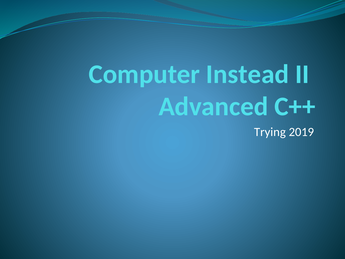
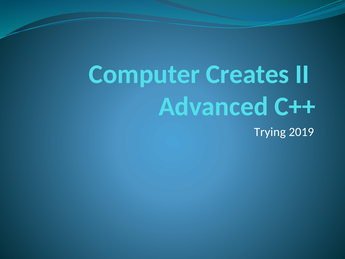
Instead: Instead -> Creates
